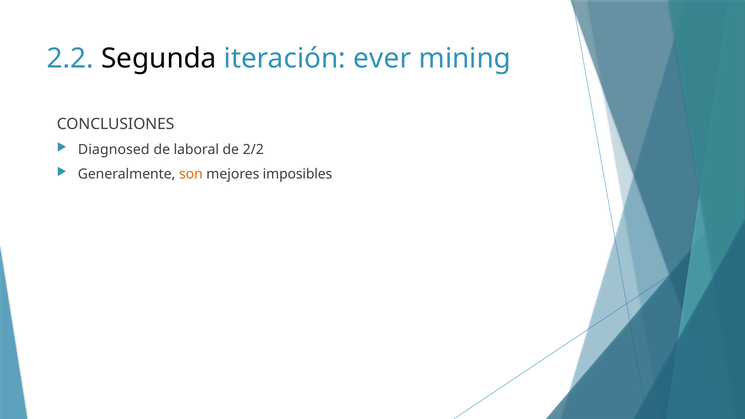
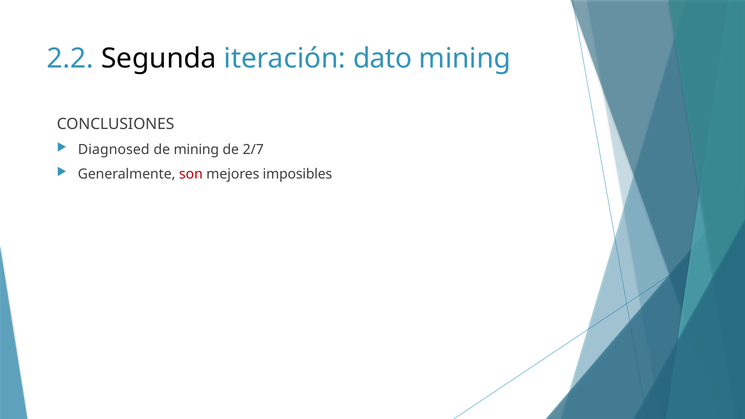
ever: ever -> dato
de laboral: laboral -> mining
2/2: 2/2 -> 2/7
son colour: orange -> red
